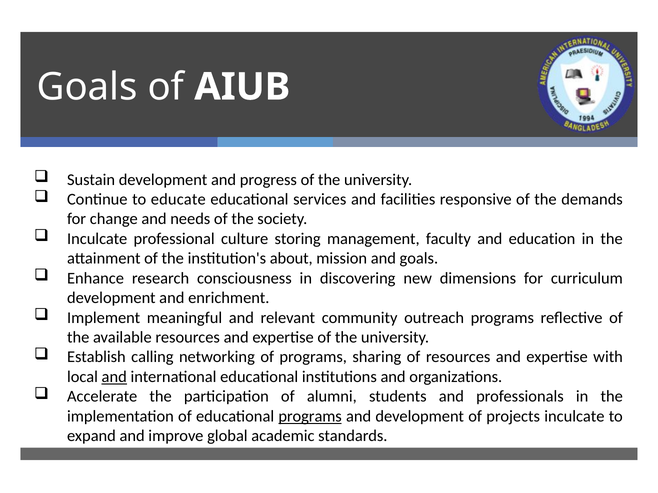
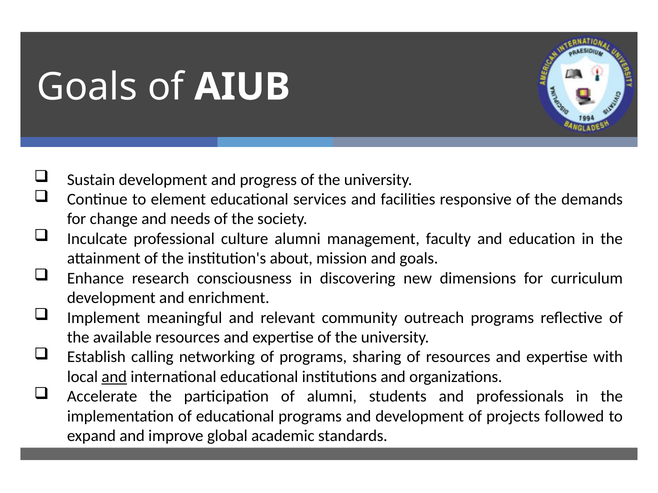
educate: educate -> element
culture storing: storing -> alumni
programs at (310, 417) underline: present -> none
projects inculcate: inculcate -> followed
